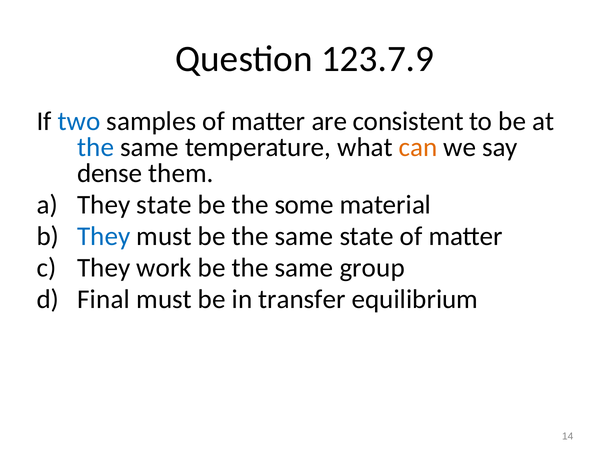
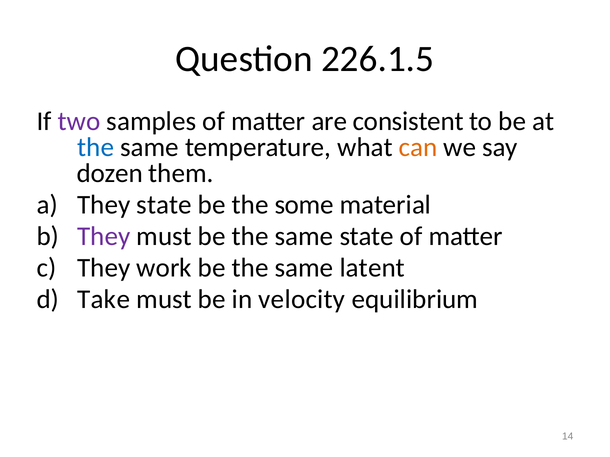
123.7.9: 123.7.9 -> 226.1.5
two colour: blue -> purple
dense: dense -> dozen
They at (104, 237) colour: blue -> purple
group: group -> latent
Final: Final -> Take
transfer: transfer -> velocity
